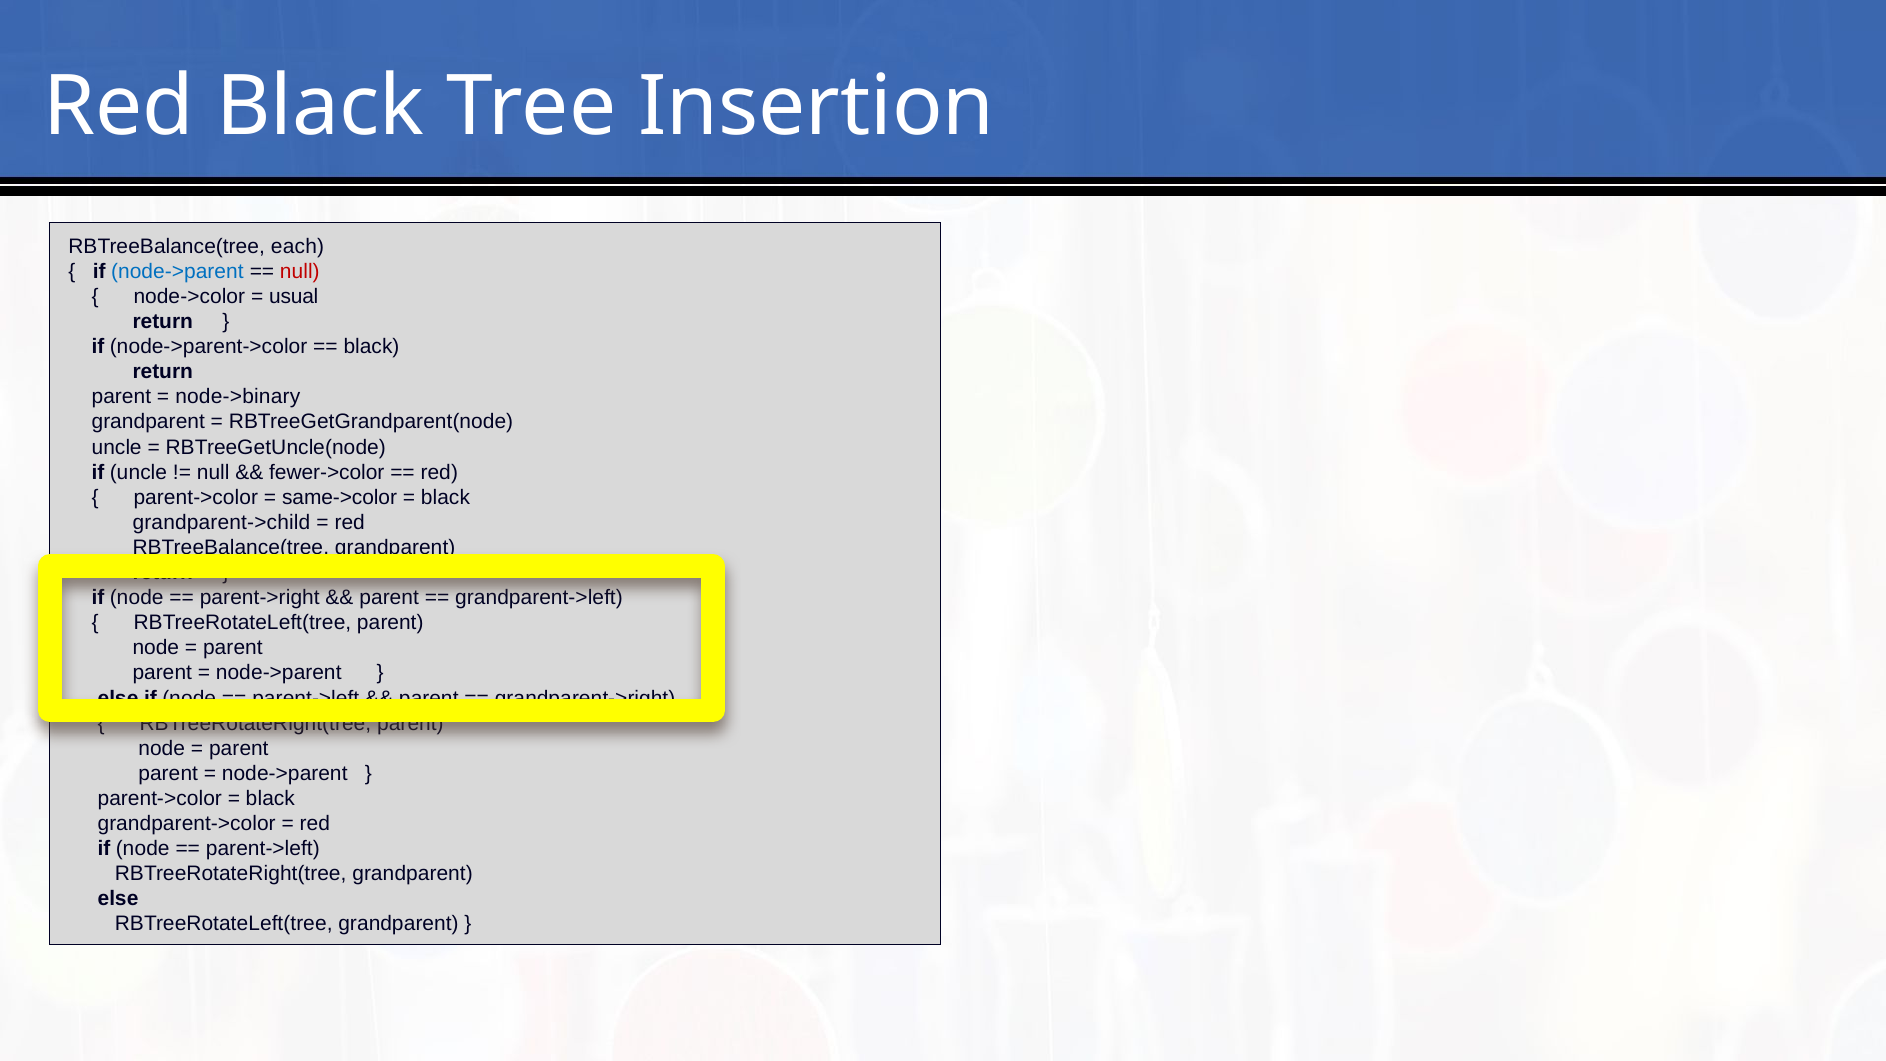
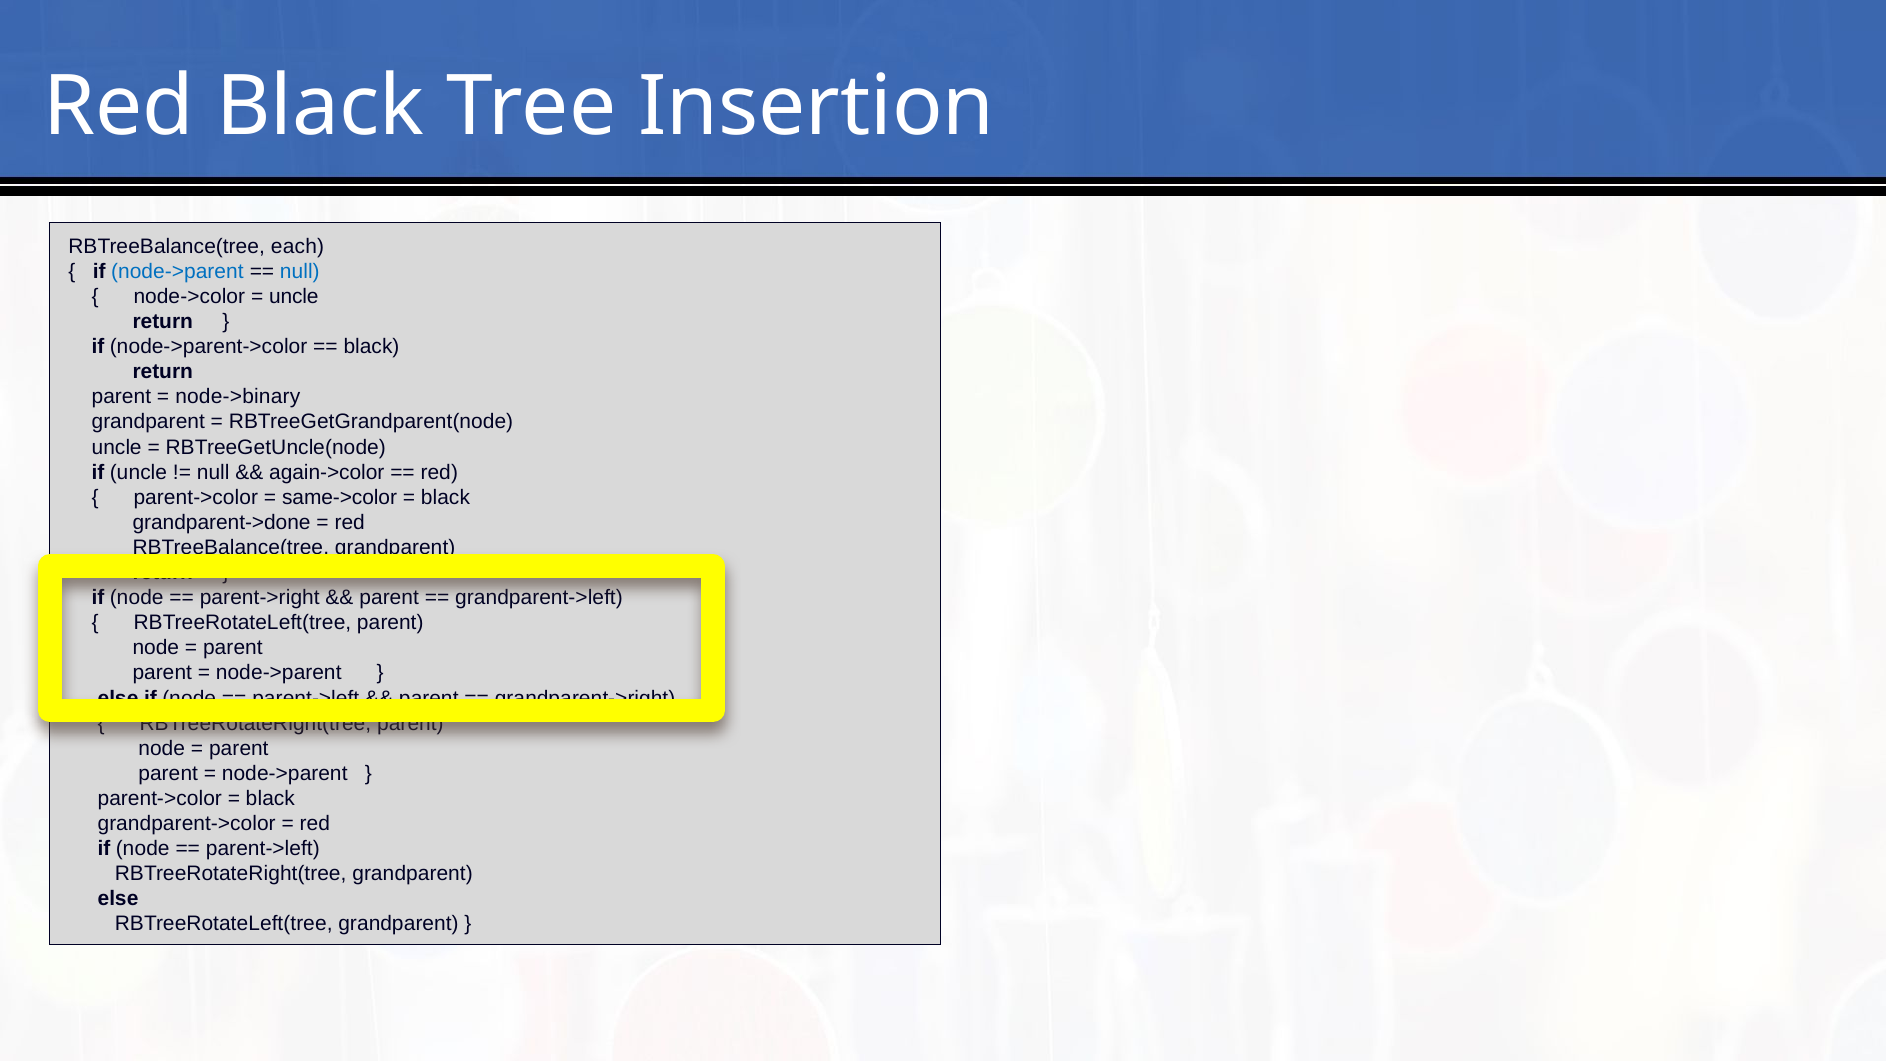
null at (300, 271) colour: red -> blue
usual at (294, 296): usual -> uncle
fewer->color: fewer->color -> again->color
grandparent->child: grandparent->child -> grandparent->done
